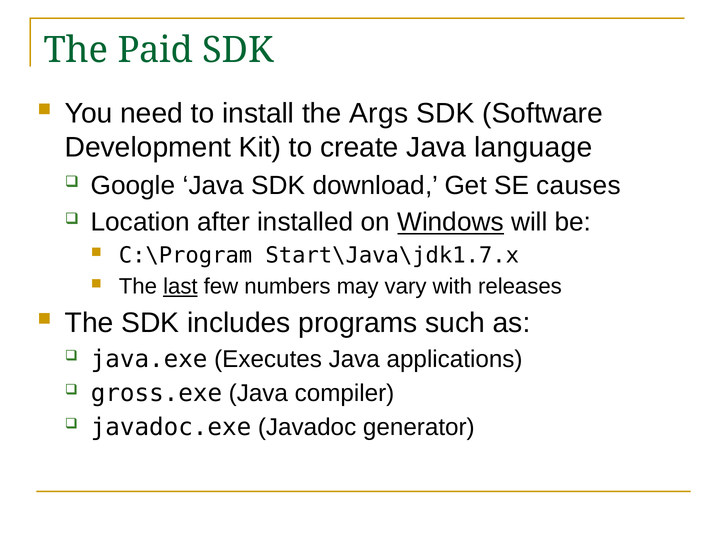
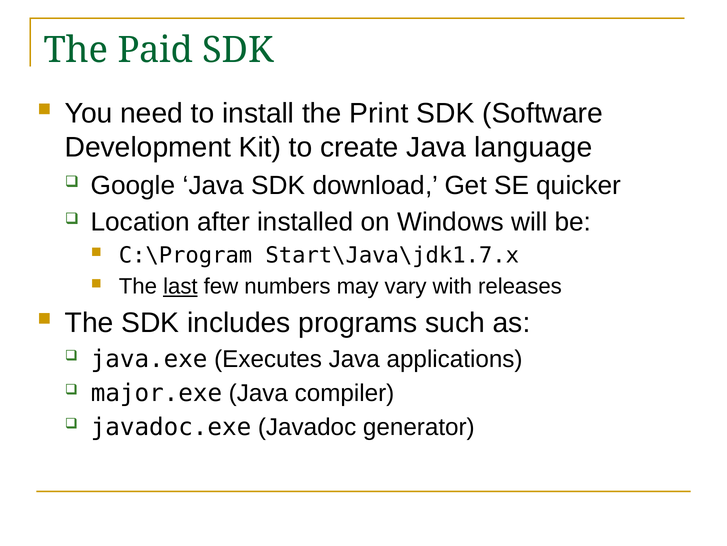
Args: Args -> Print
causes: causes -> quicker
Windows underline: present -> none
gross.exe: gross.exe -> major.exe
